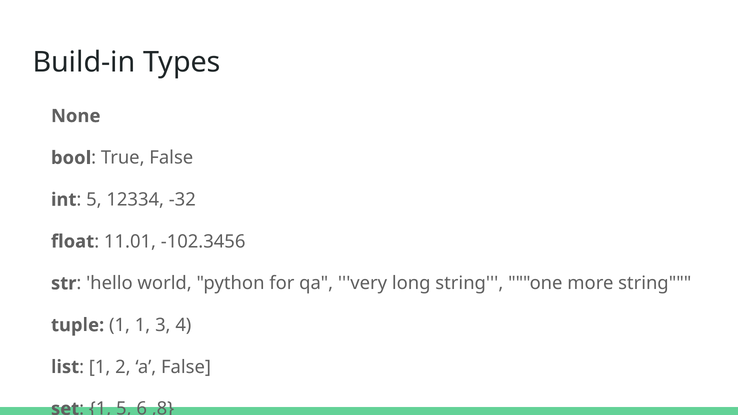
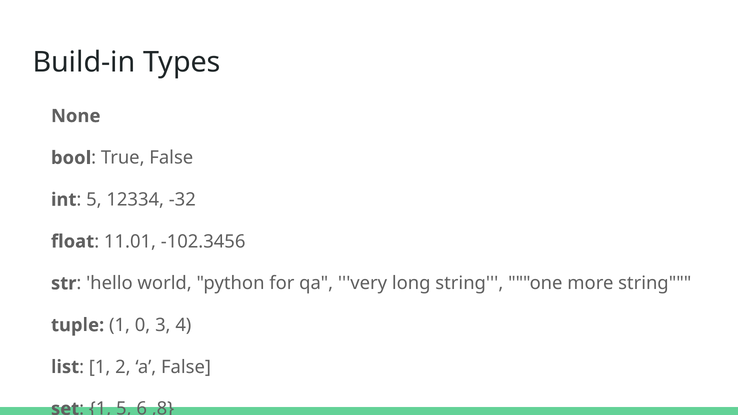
1 1: 1 -> 0
